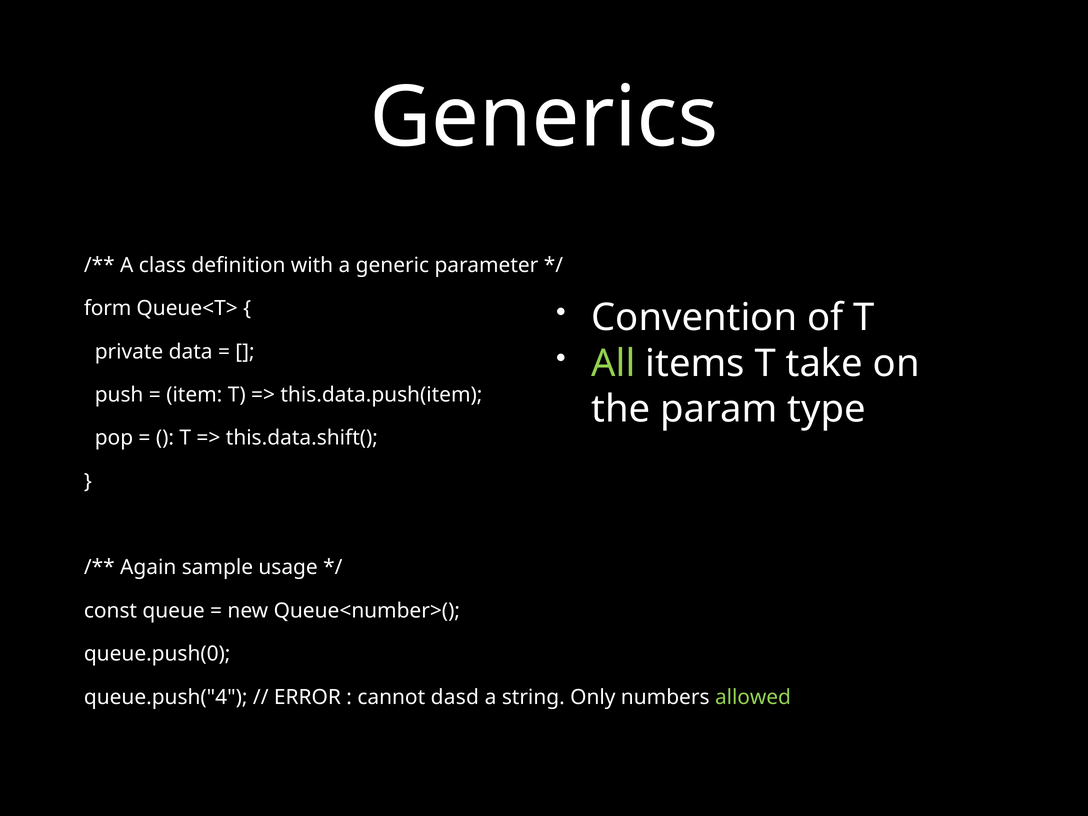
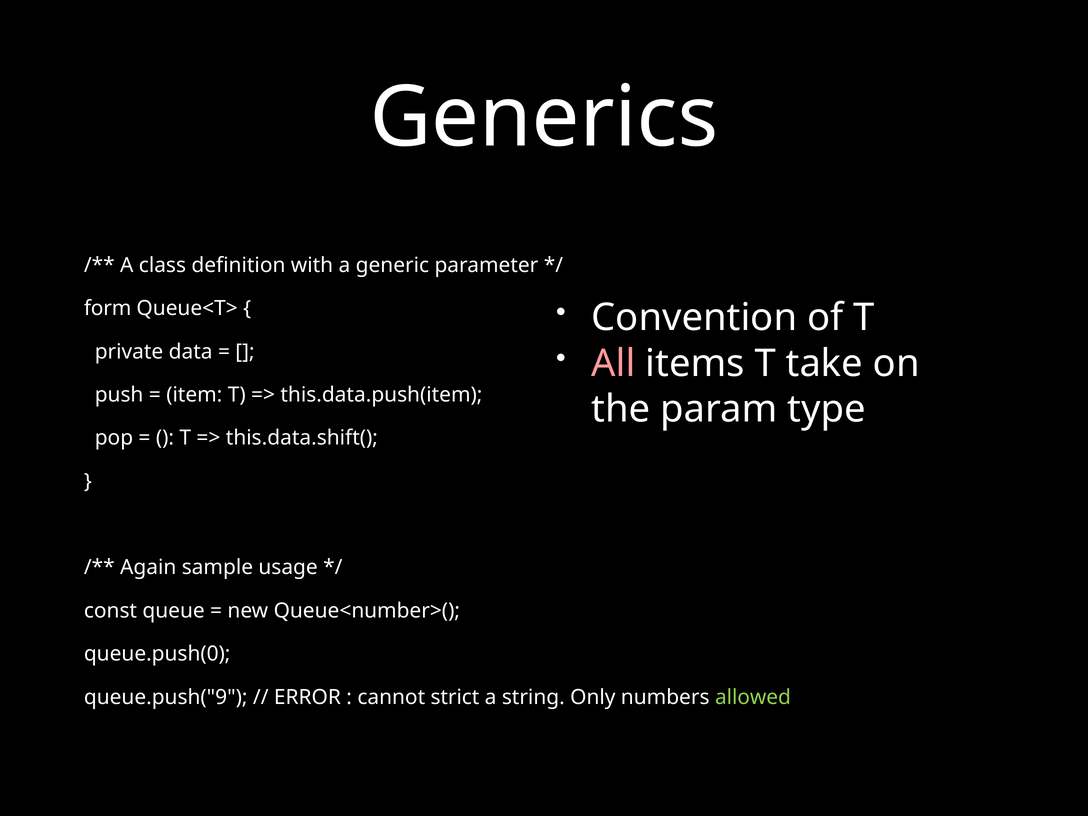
All colour: light green -> pink
queue.push("4: queue.push("4 -> queue.push("9
dasd: dasd -> strict
